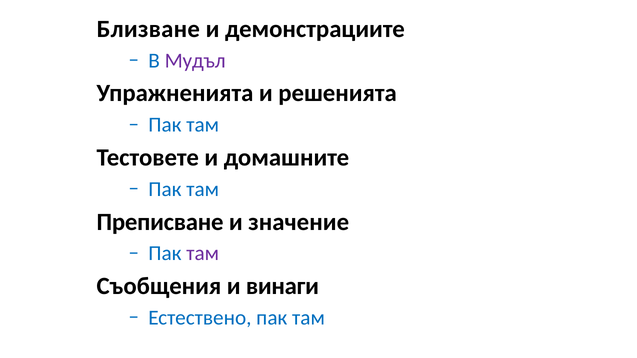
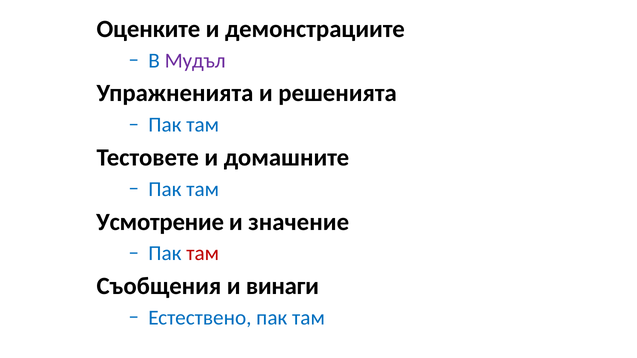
Близване: Близване -> Оценките
Преписване: Преписване -> Усмотрение
там at (203, 254) colour: purple -> red
